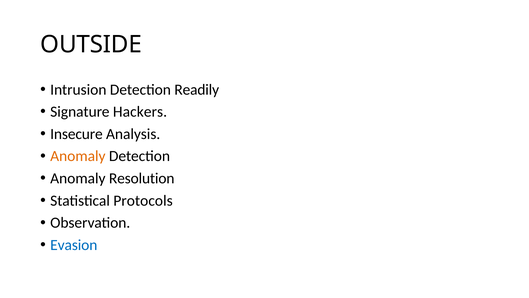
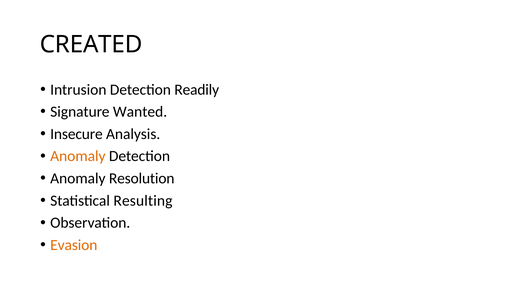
OUTSIDE: OUTSIDE -> CREATED
Hackers: Hackers -> Wanted
Protocols: Protocols -> Resulting
Evasion colour: blue -> orange
